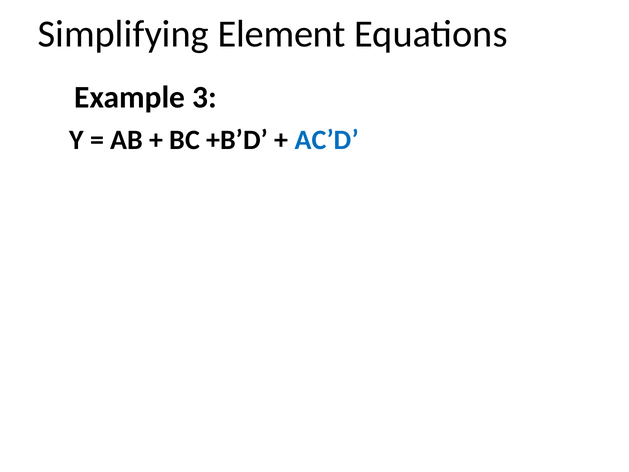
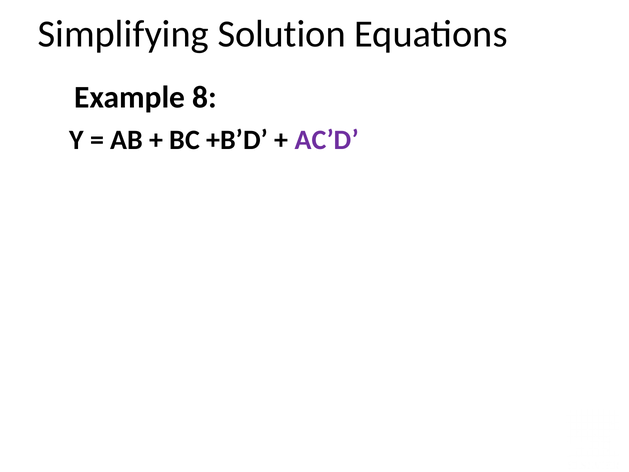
Element: Element -> Solution
3: 3 -> 8
AC’D colour: blue -> purple
